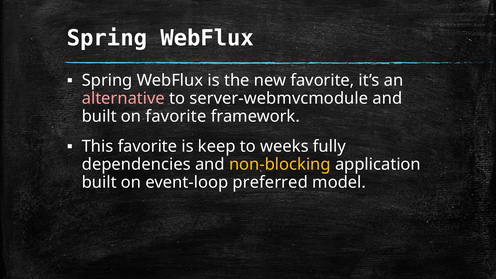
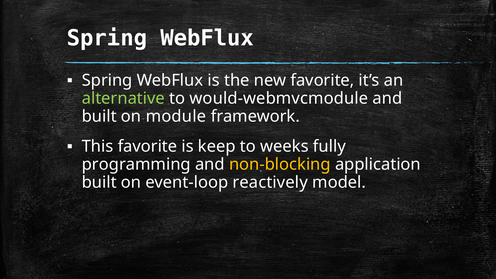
alternative colour: pink -> light green
server-webmvcmodule: server-webmvcmodule -> would-webmvcmodule
on favorite: favorite -> module
dependencies: dependencies -> programming
preferred: preferred -> reactively
